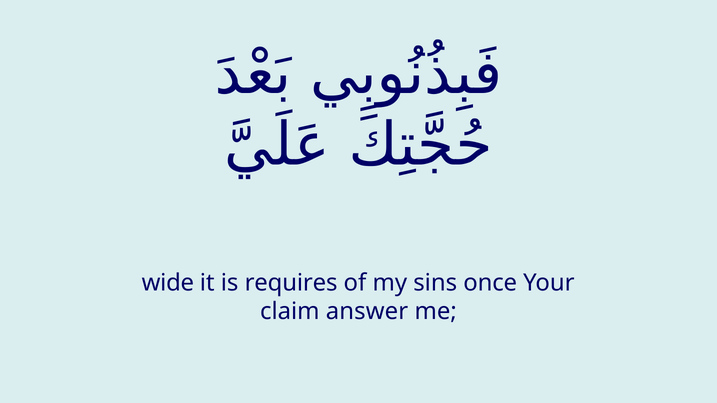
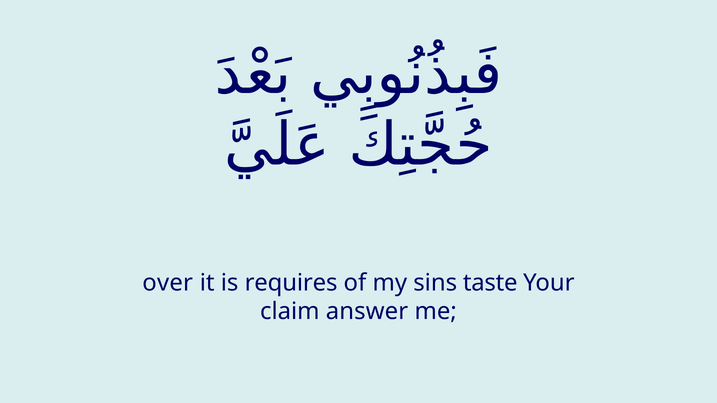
wide: wide -> over
once: once -> taste
